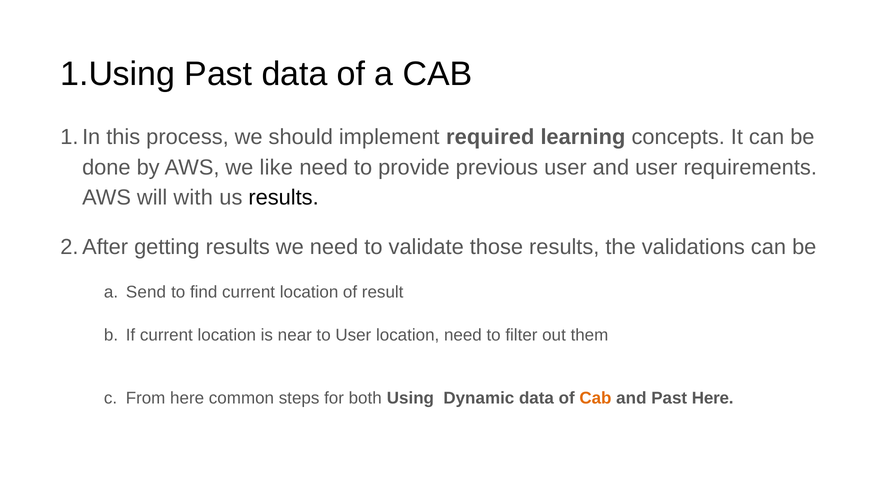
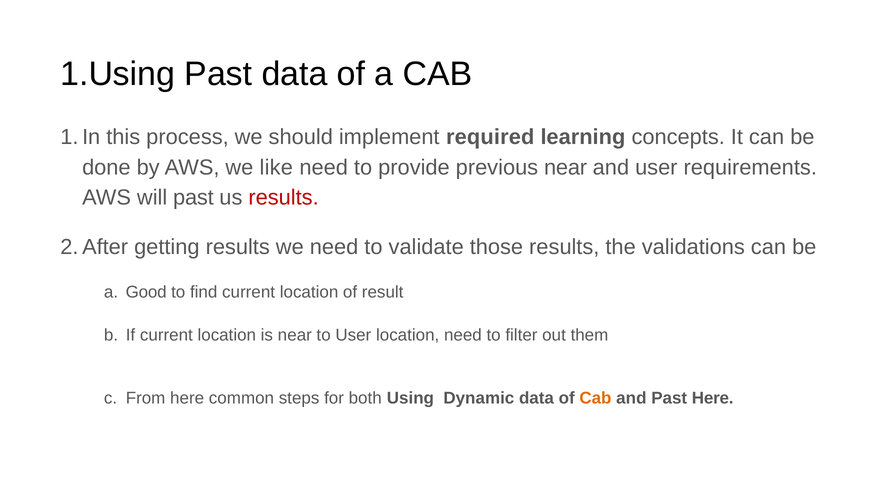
previous user: user -> near
will with: with -> past
results at (284, 198) colour: black -> red
Send: Send -> Good
